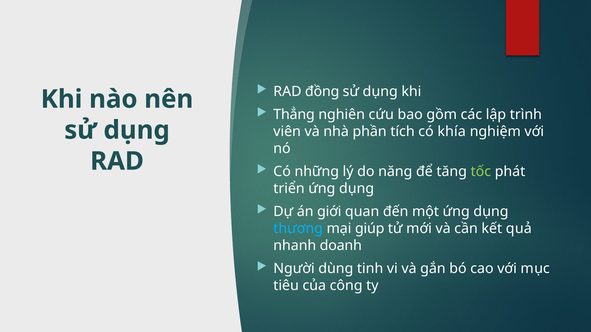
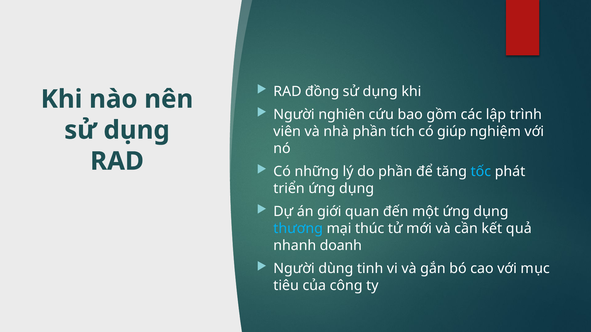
Thẳng at (294, 115): Thẳng -> Người
khía: khía -> giúp
do năng: năng -> phần
tốc colour: light green -> light blue
giúp: giúp -> thúc
